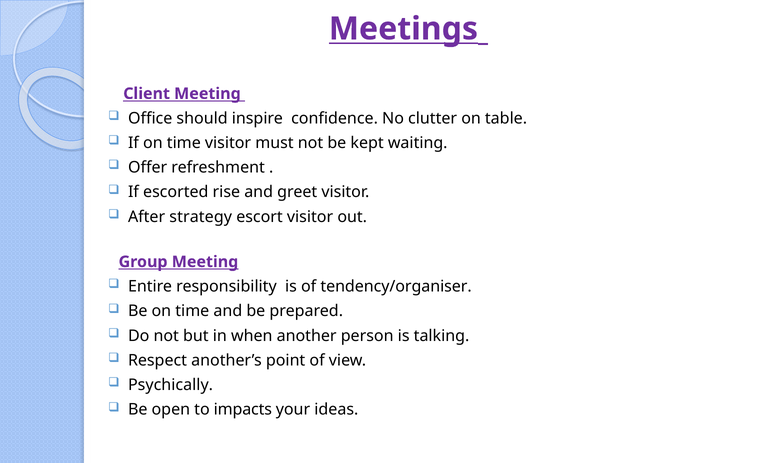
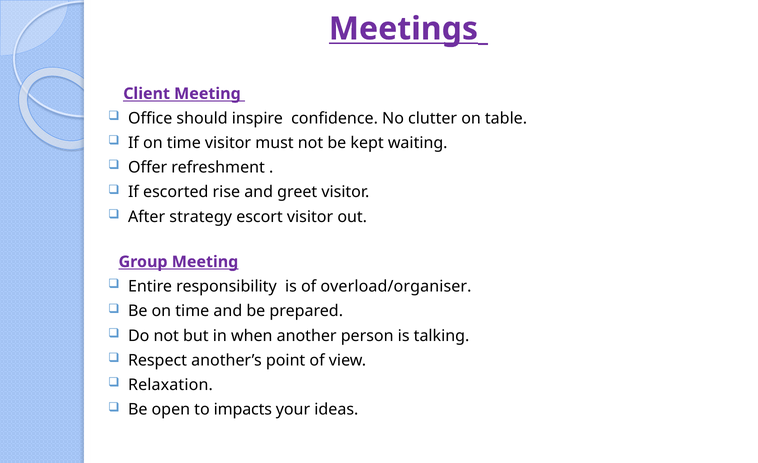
tendency/organiser: tendency/organiser -> overload/organiser
Psychically: Psychically -> Relaxation
